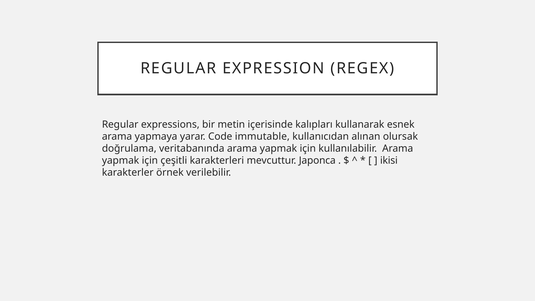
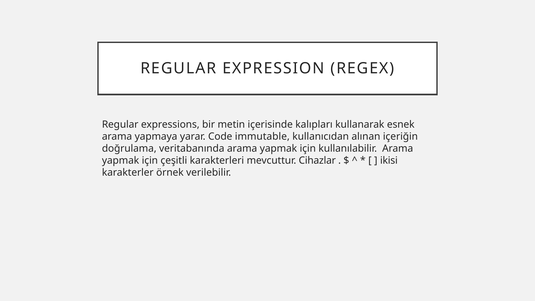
olursak: olursak -> içeriğin
Japonca: Japonca -> Cihazlar
